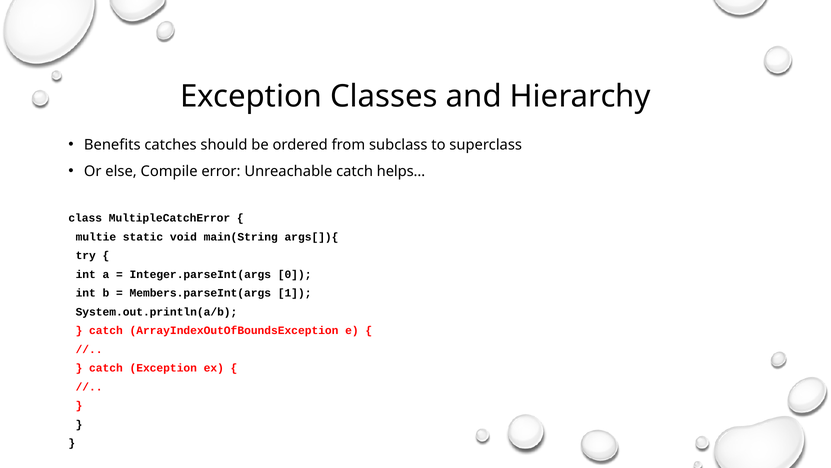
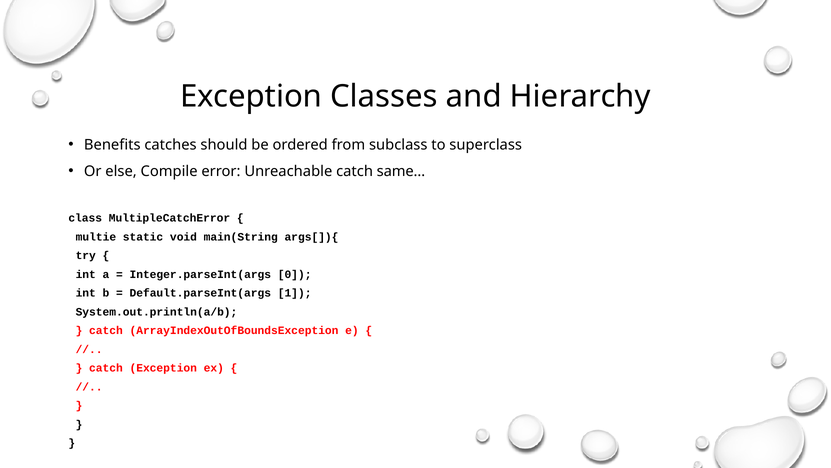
helps…: helps… -> same…
Members.parseInt(args: Members.parseInt(args -> Default.parseInt(args
